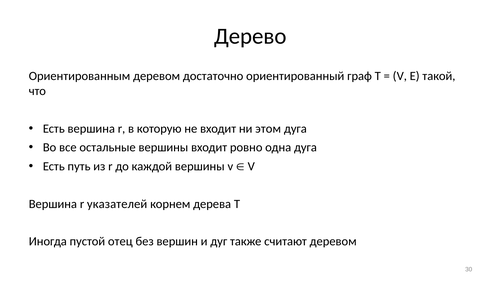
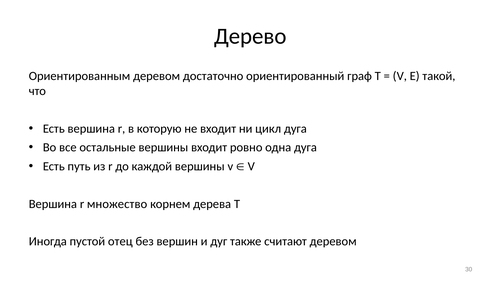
этом: этом -> цикл
указателей: указателей -> множество
